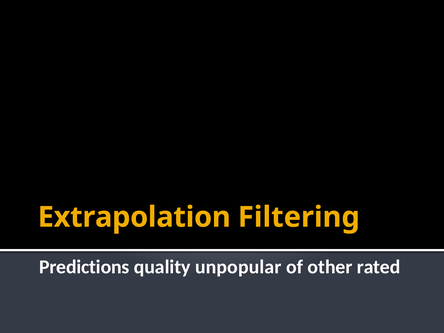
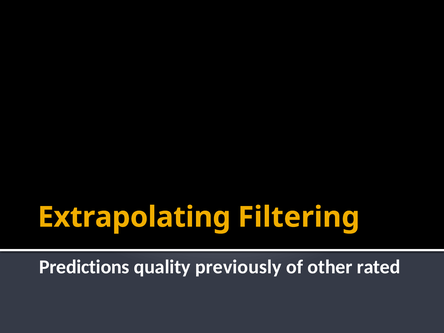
Extrapolation: Extrapolation -> Extrapolating
unpopular: unpopular -> previously
